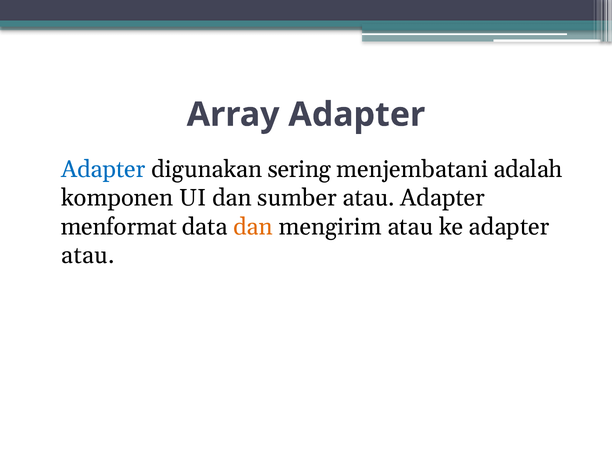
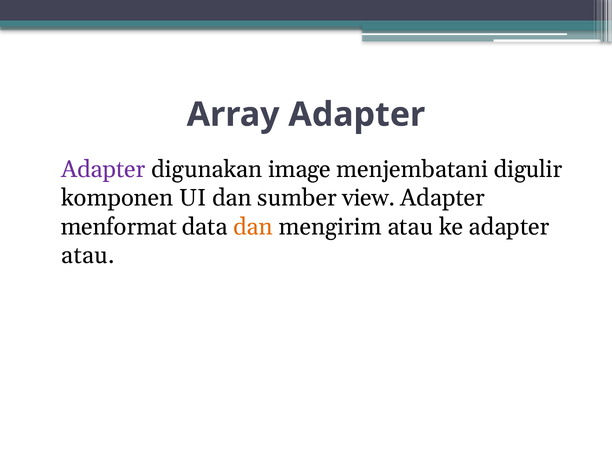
Adapter at (103, 170) colour: blue -> purple
sering: sering -> image
adalah: adalah -> digulir
sumber atau: atau -> view
